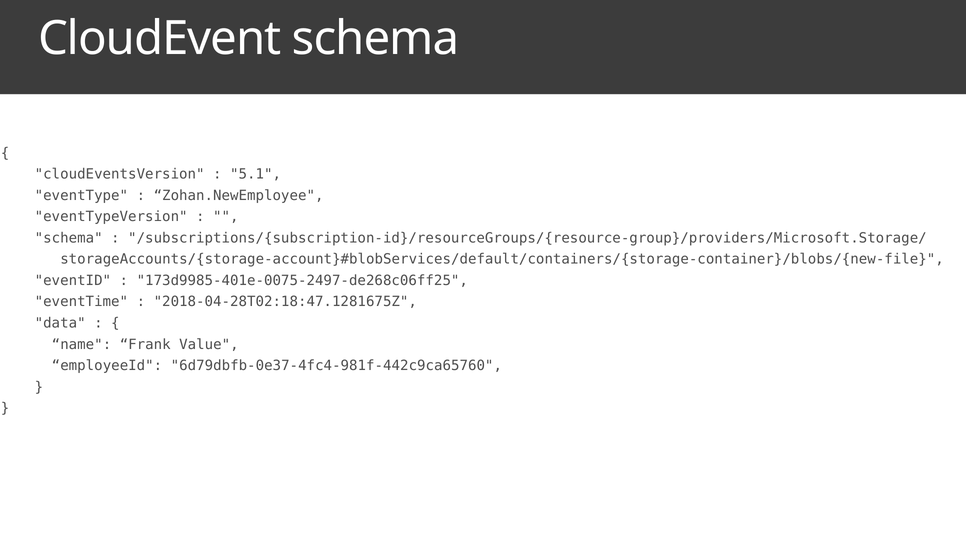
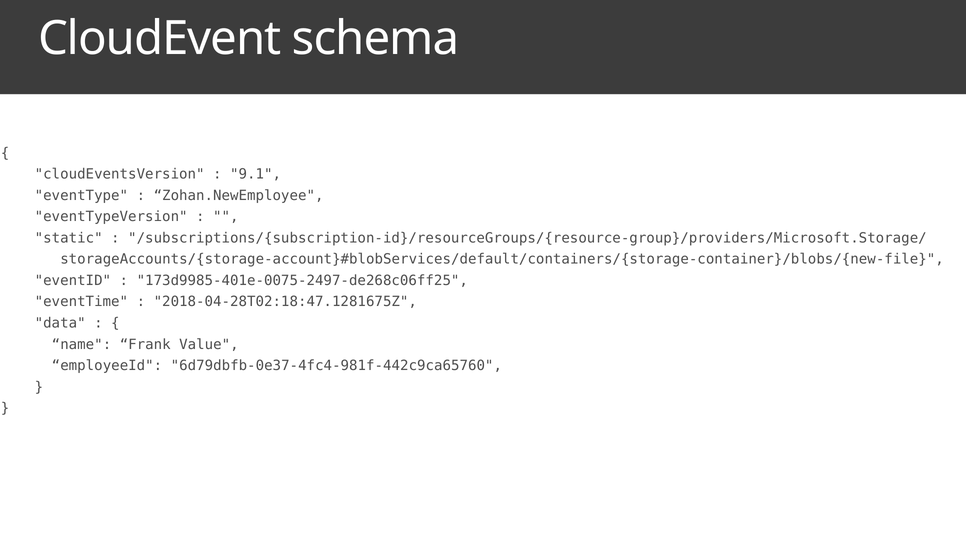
5.1: 5.1 -> 9.1
schema at (69, 238): schema -> static
